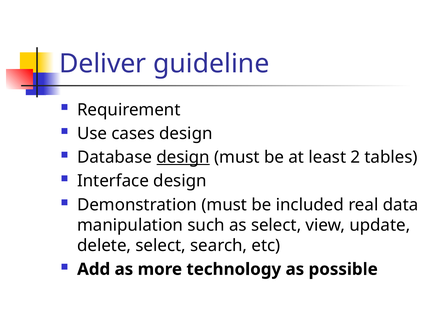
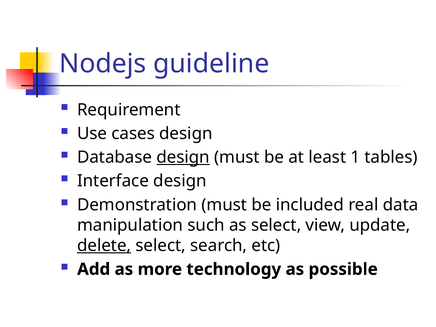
Deliver: Deliver -> Nodejs
2: 2 -> 1
delete underline: none -> present
